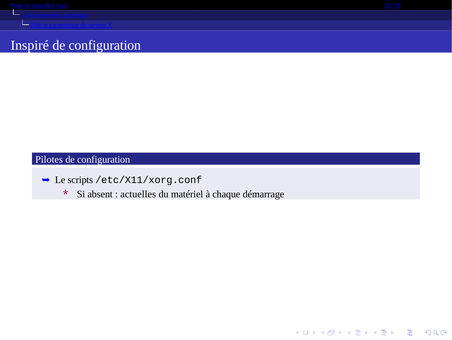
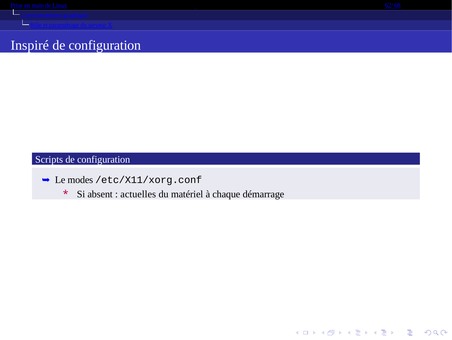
Pilotes: Pilotes -> Scripts
scripts: scripts -> modes
